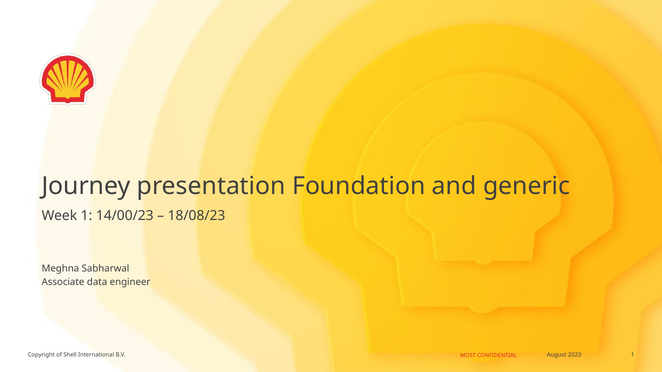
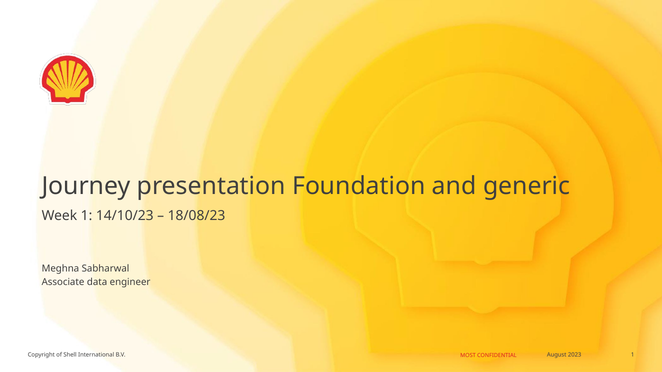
14/00/23: 14/00/23 -> 14/10/23
